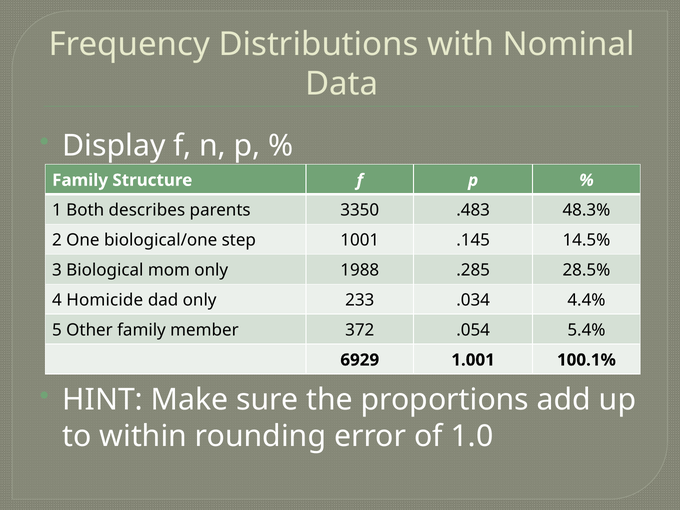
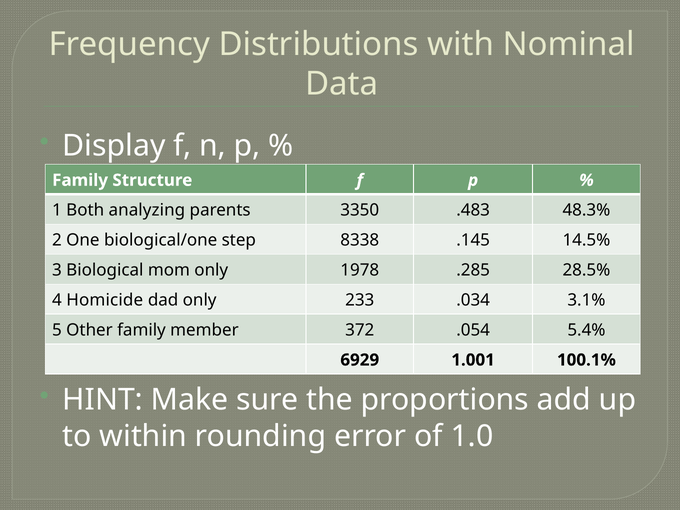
describes: describes -> analyzing
1001: 1001 -> 8338
1988: 1988 -> 1978
4.4%: 4.4% -> 3.1%
